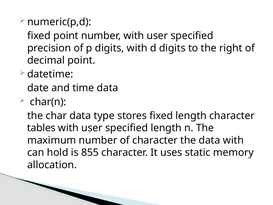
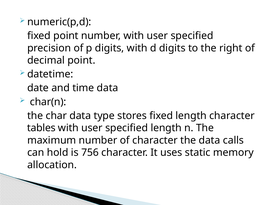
data with: with -> calls
855: 855 -> 756
